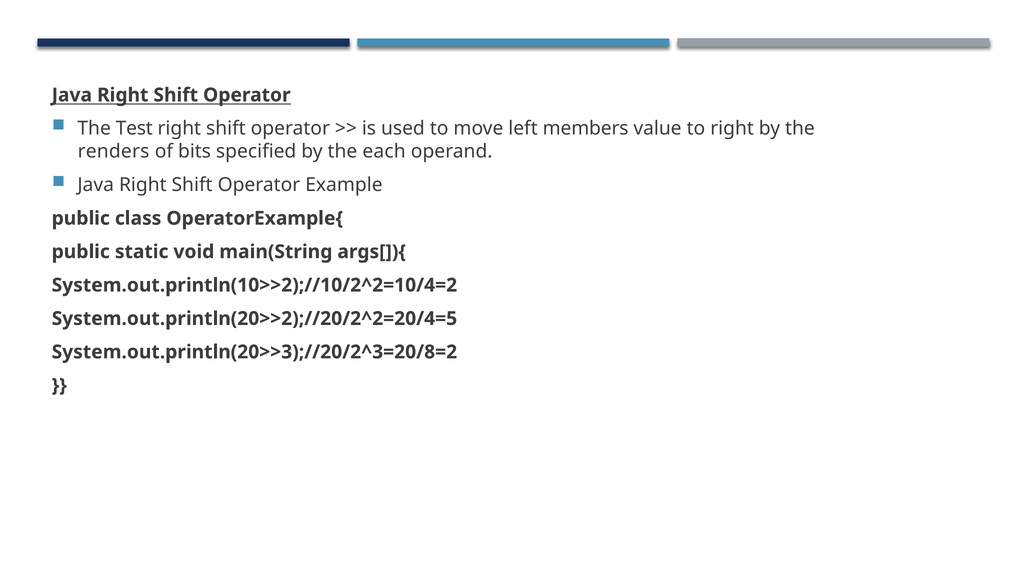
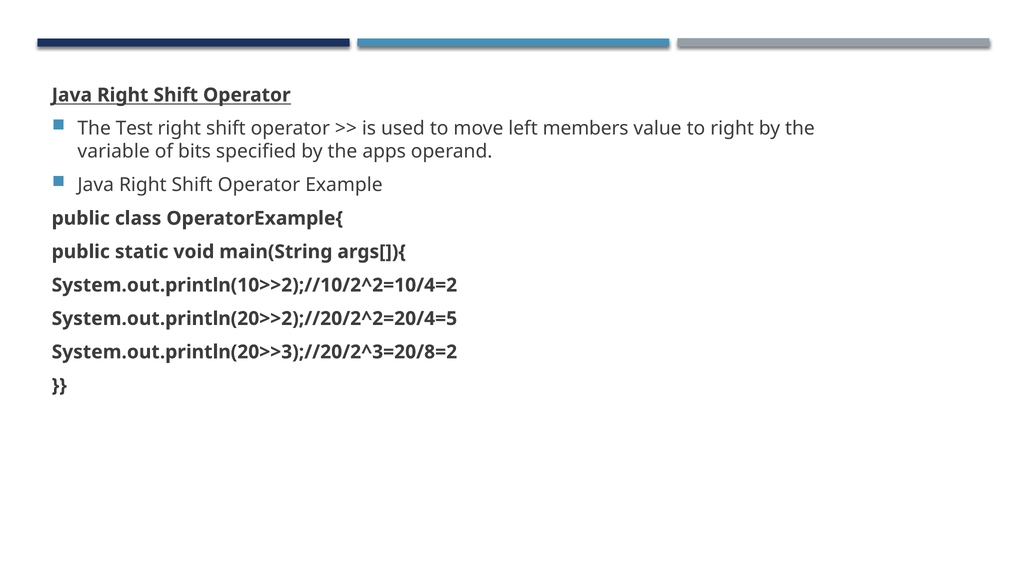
renders: renders -> variable
each: each -> apps
